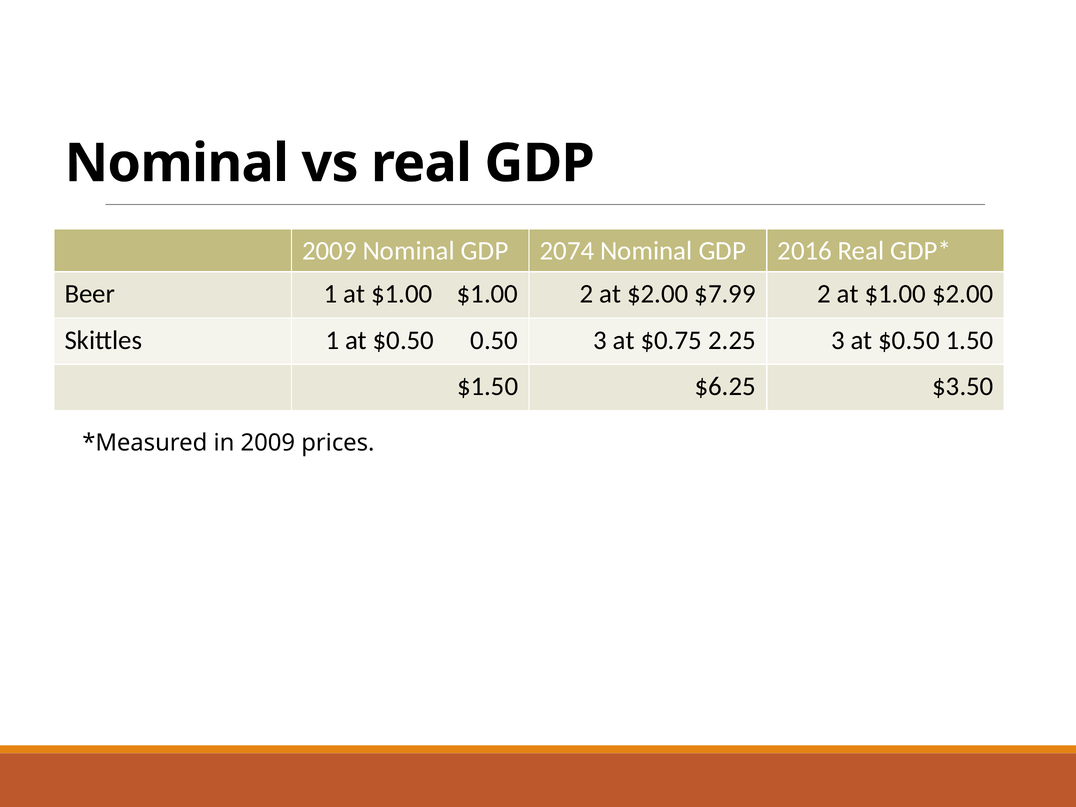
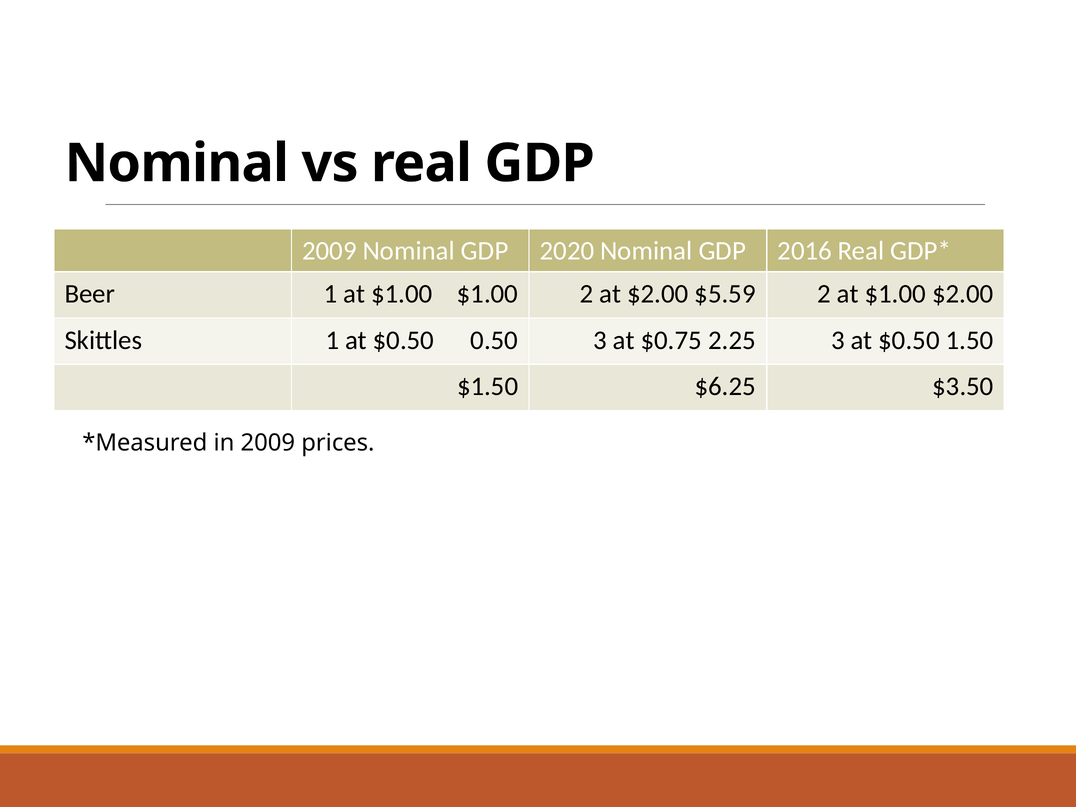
2074: 2074 -> 2020
$7.99: $7.99 -> $5.59
